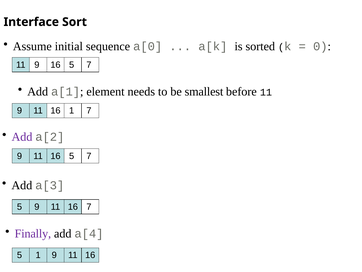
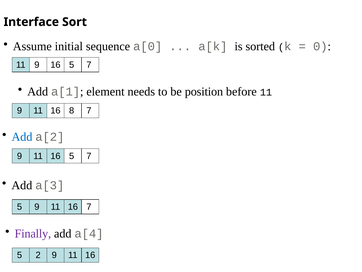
smallest: smallest -> position
16 1: 1 -> 8
Add at (22, 137) colour: purple -> blue
5 1: 1 -> 2
